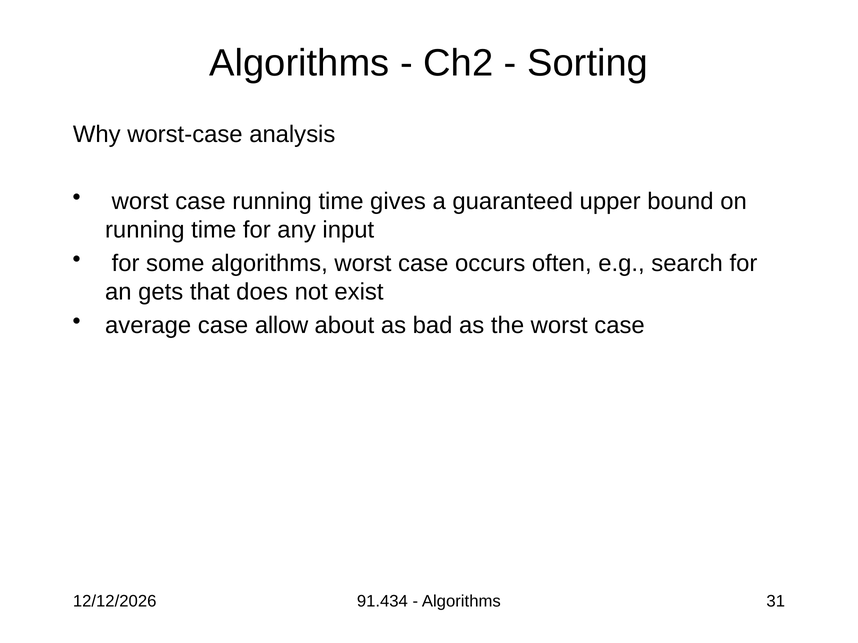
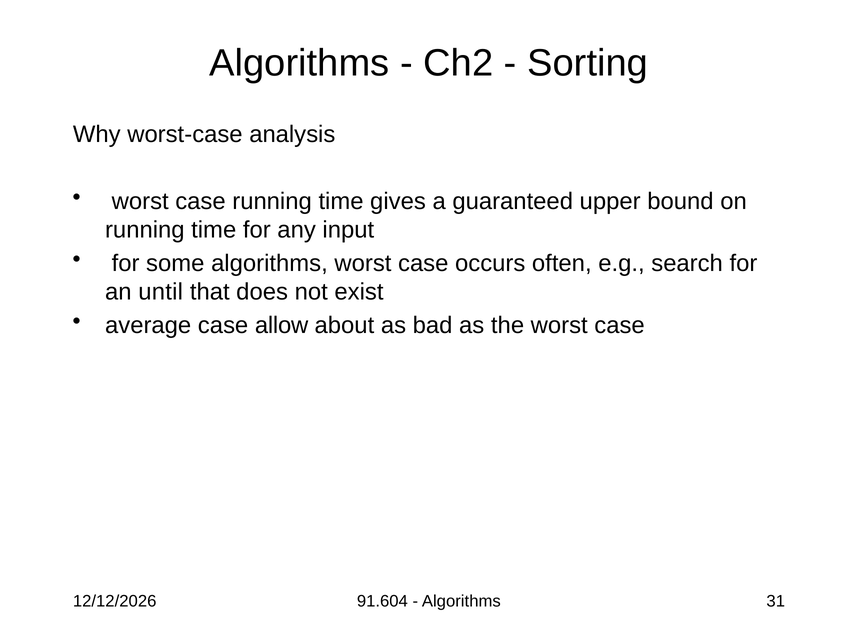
gets: gets -> until
91.434: 91.434 -> 91.604
